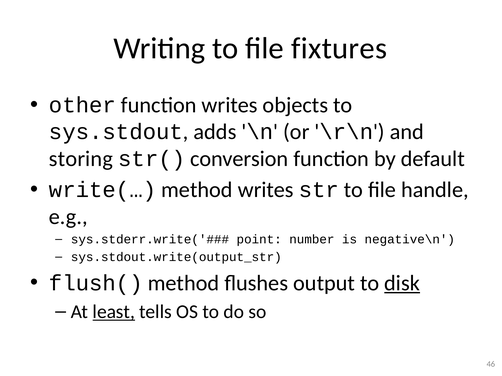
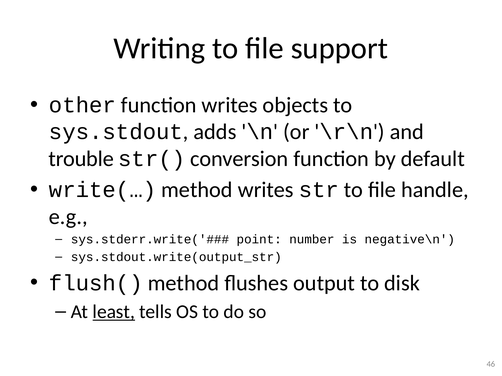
fixtures: fixtures -> support
storing: storing -> trouble
disk underline: present -> none
